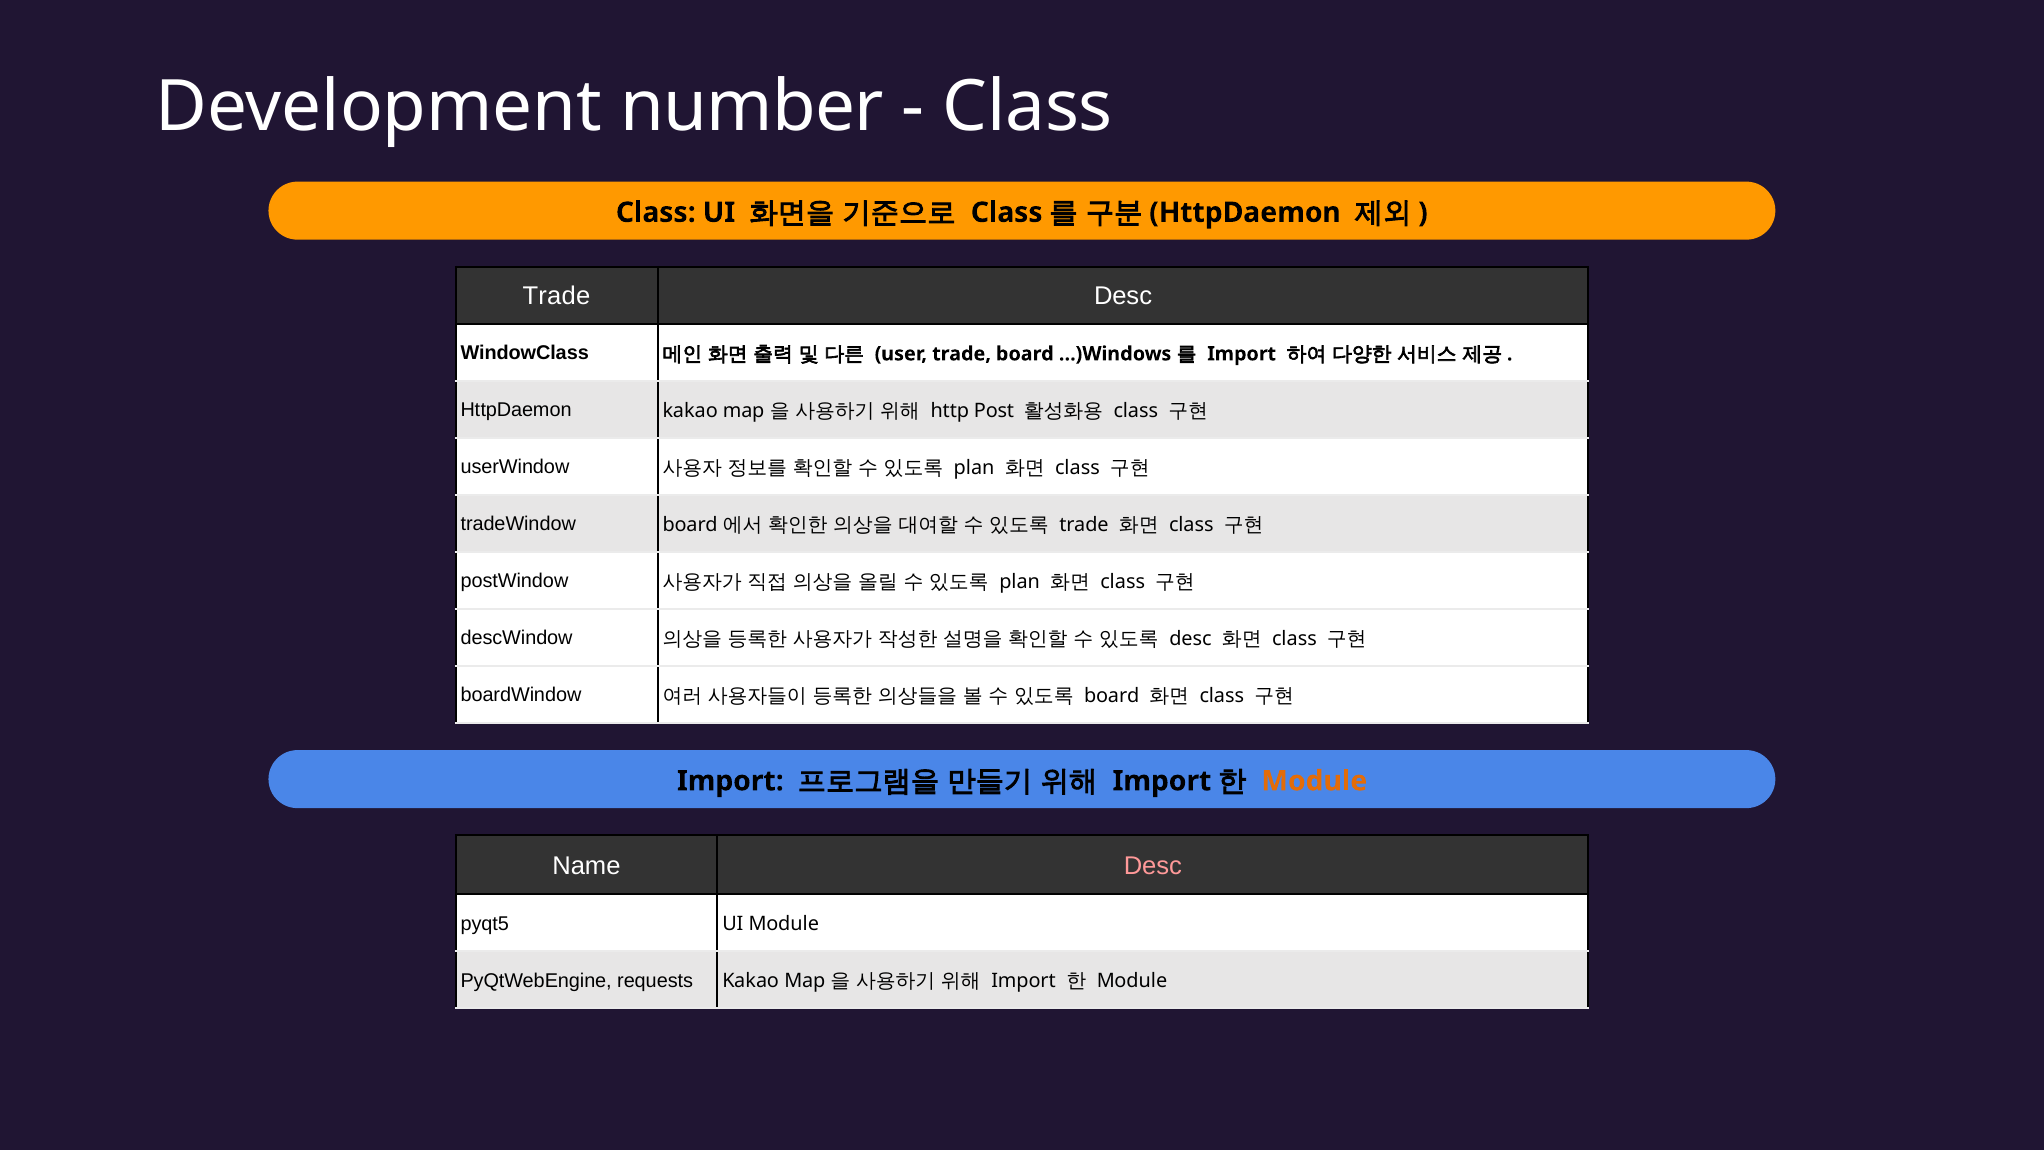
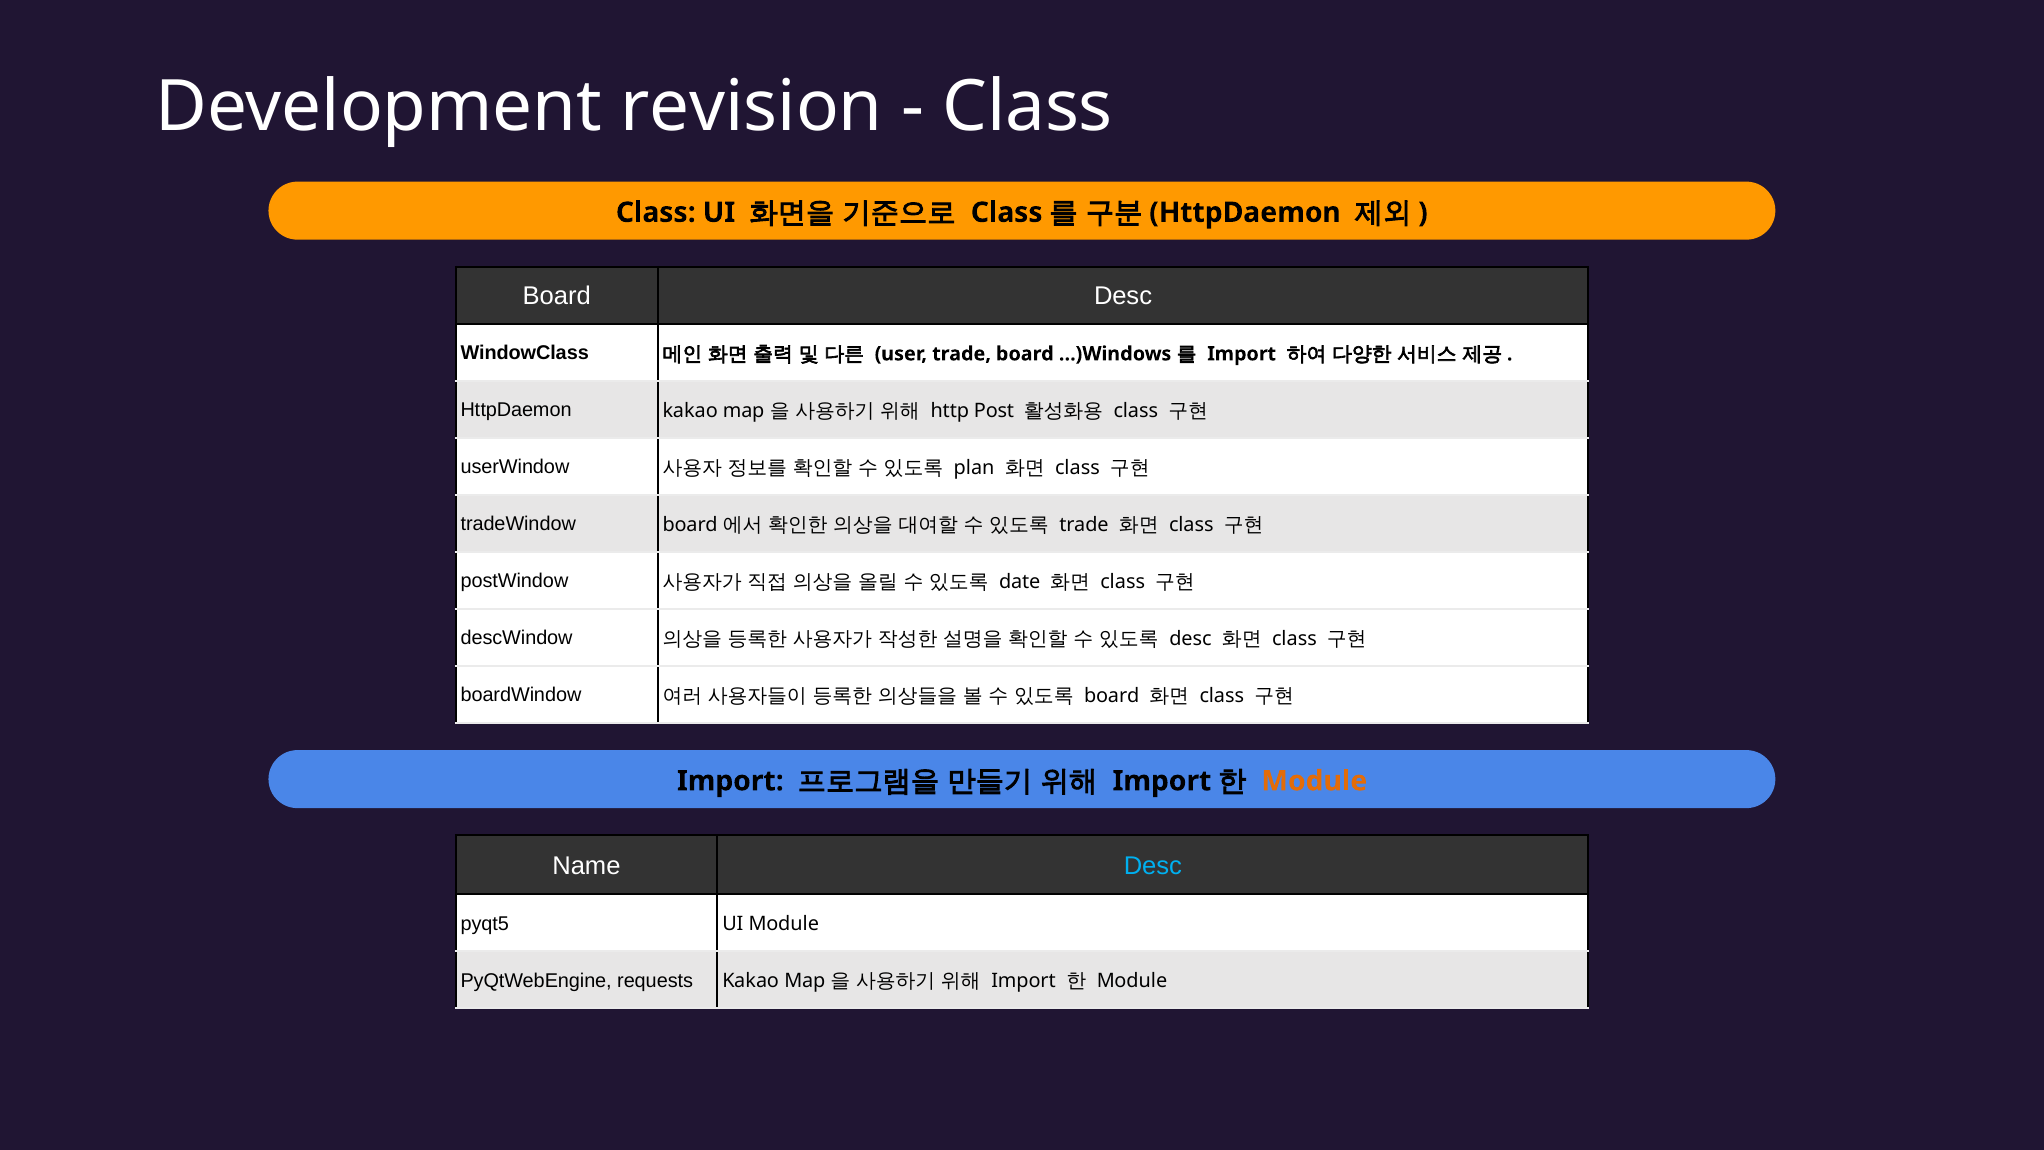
number: number -> revision
Trade at (557, 296): Trade -> Board
plan at (1020, 582): plan -> date
Desc at (1153, 865) colour: pink -> light blue
